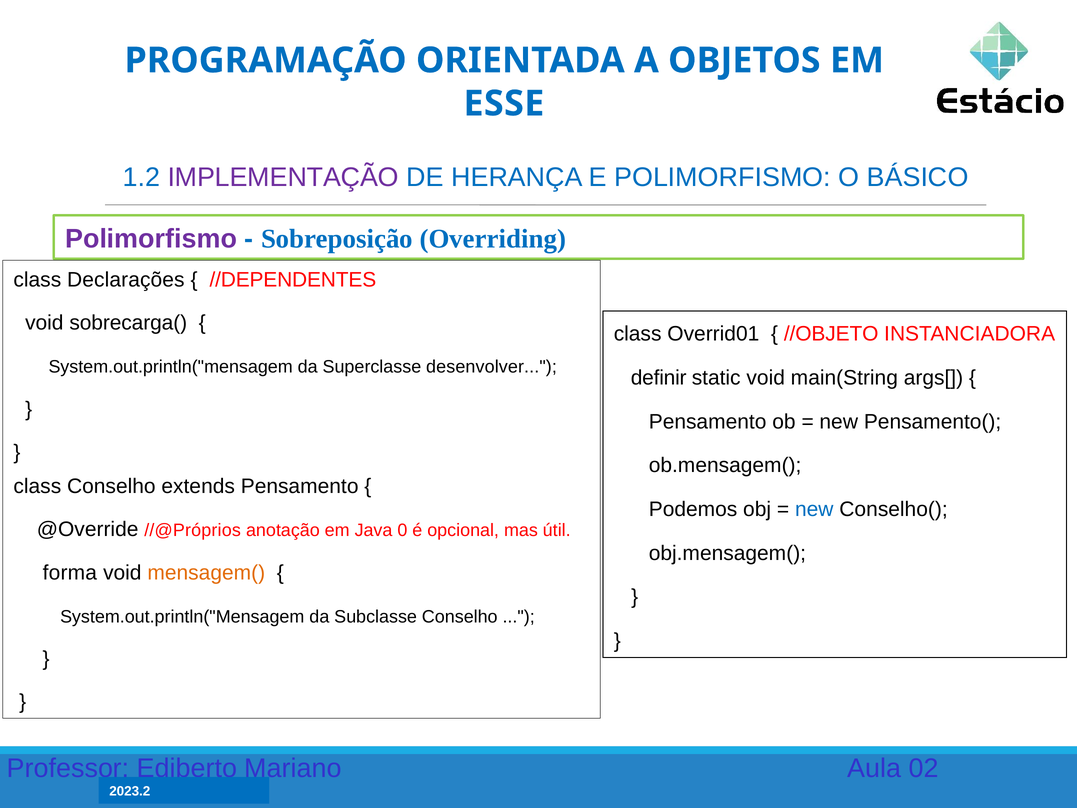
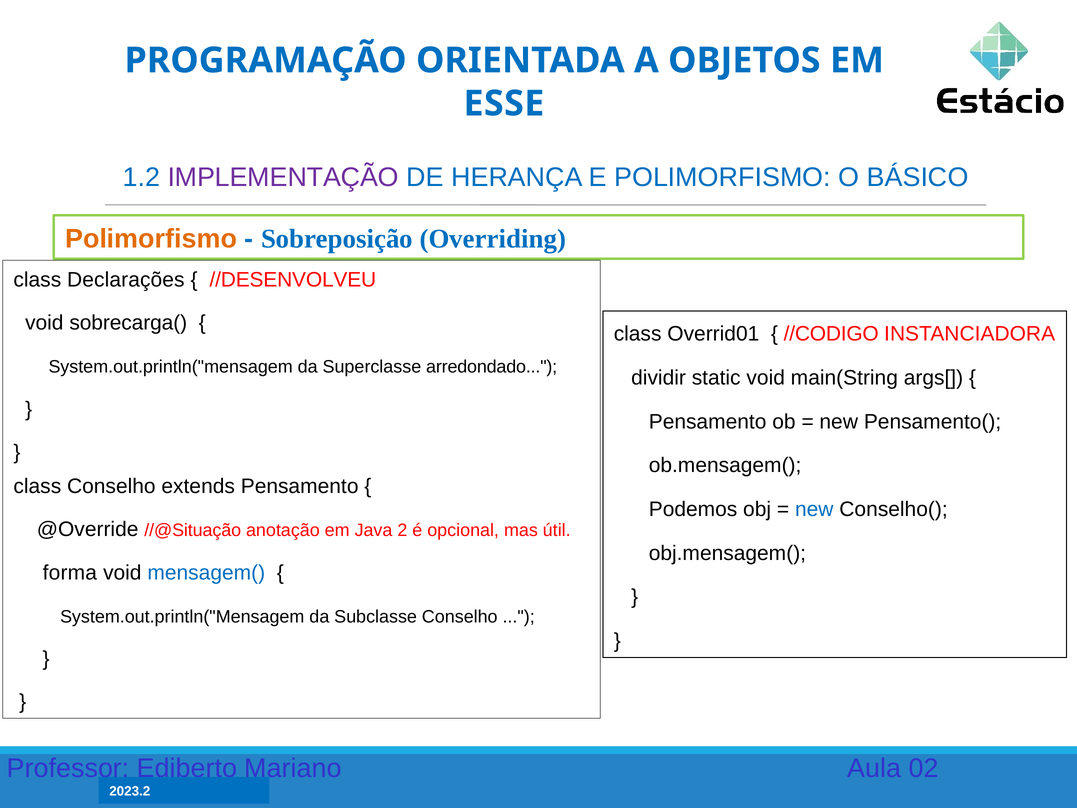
Polimorfismo at (151, 239) colour: purple -> orange
//DEPENDENTES: //DEPENDENTES -> //DESENVOLVEU
//OBJETO: //OBJETO -> //CODIGO
desenvolver: desenvolver -> arredondado
definir: definir -> dividir
//@Próprios: //@Próprios -> //@Situação
0: 0 -> 2
mensagem( colour: orange -> blue
